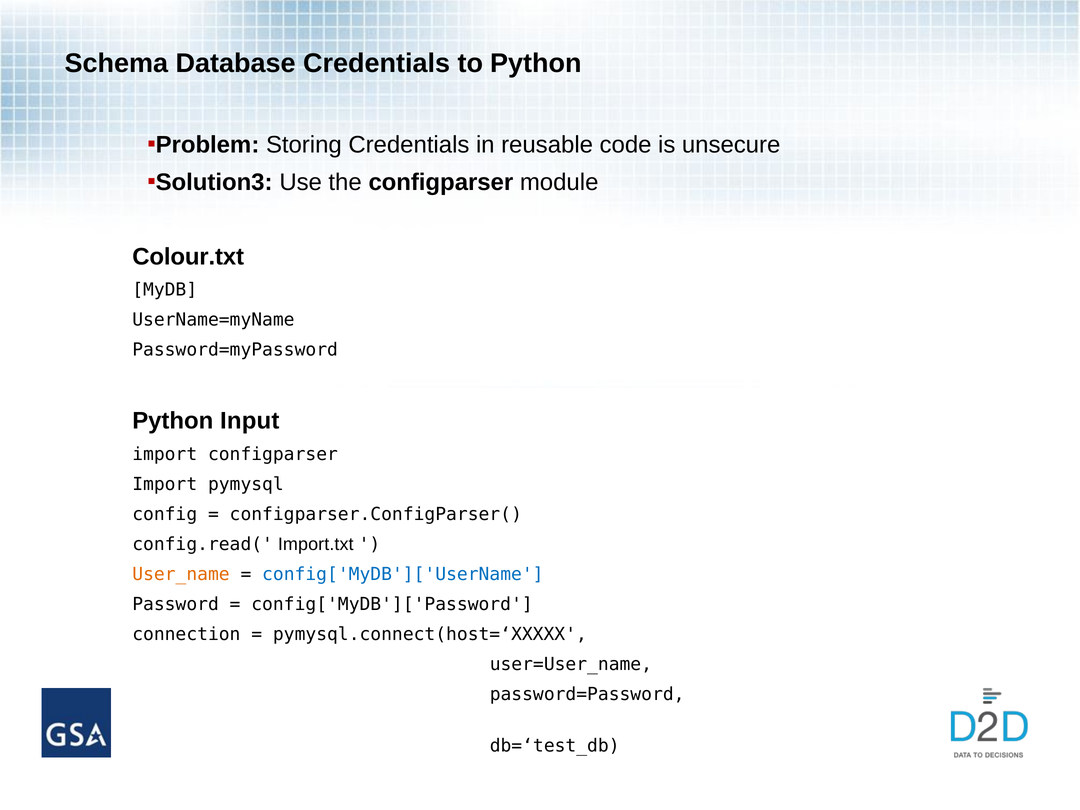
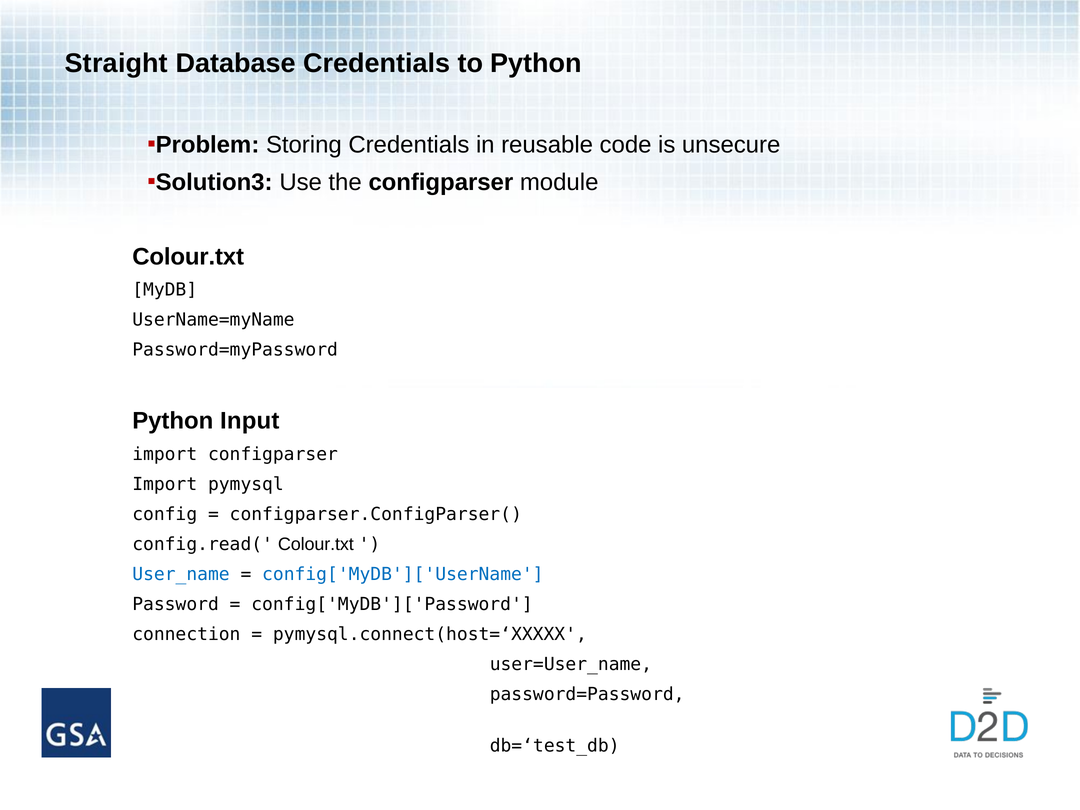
Schema: Schema -> Straight
config.read( Import.txt: Import.txt -> Colour.txt
User_name colour: orange -> blue
